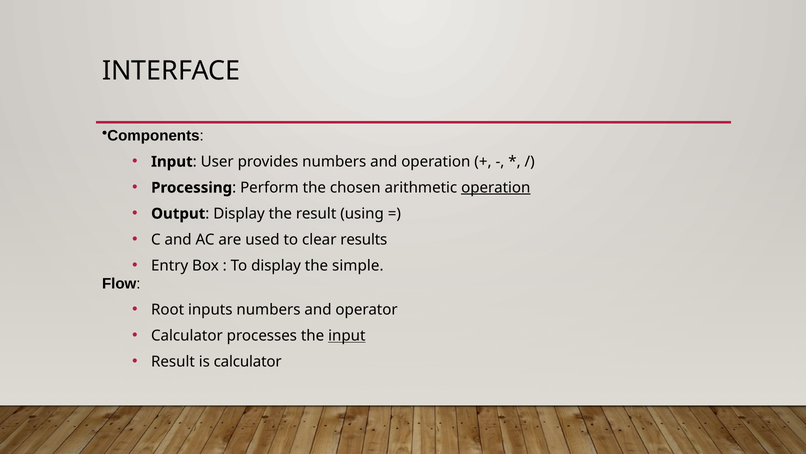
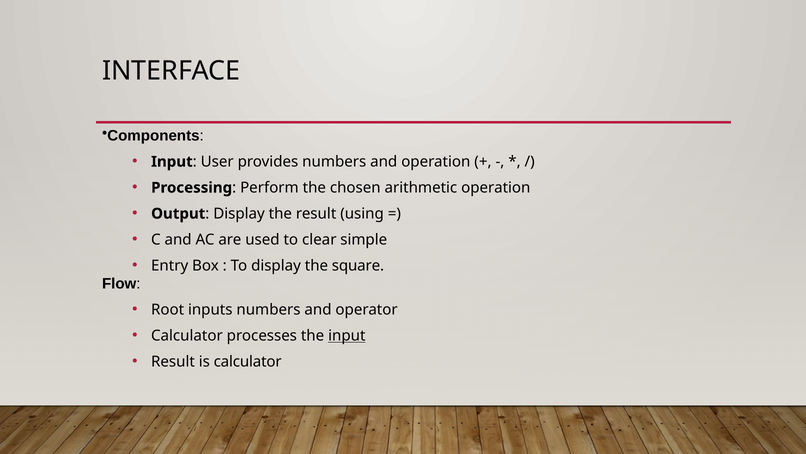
operation at (496, 187) underline: present -> none
results: results -> simple
simple: simple -> square
